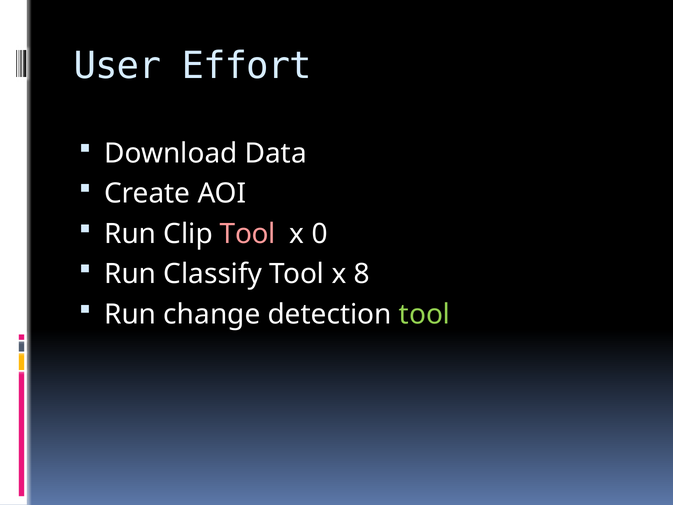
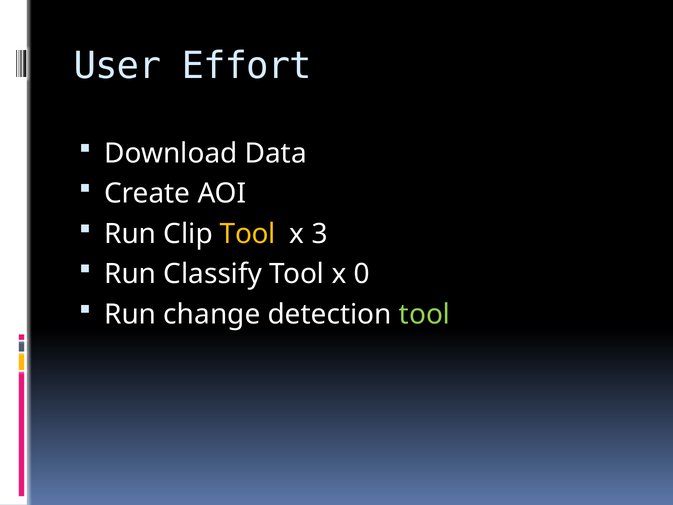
Tool at (248, 234) colour: pink -> yellow
0: 0 -> 3
8: 8 -> 0
